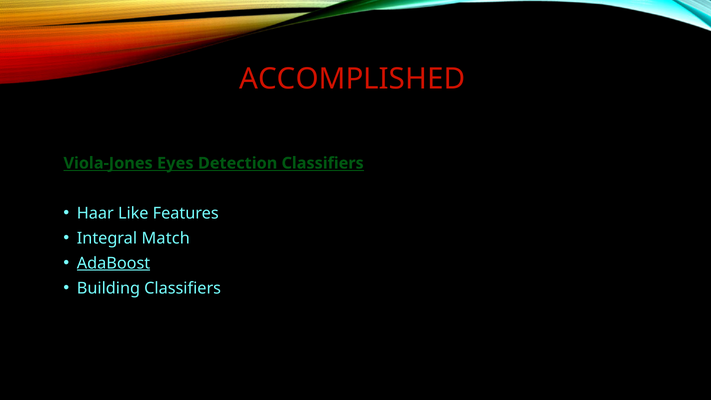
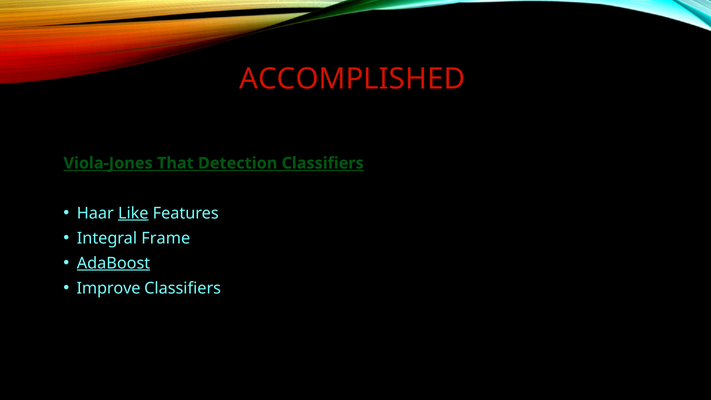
Eyes: Eyes -> That
Like underline: none -> present
Match: Match -> Frame
Building: Building -> Improve
